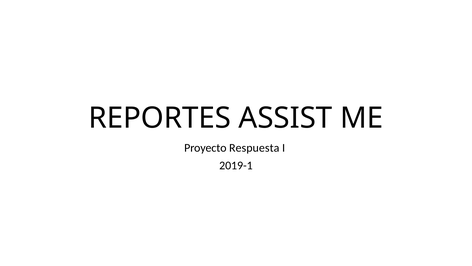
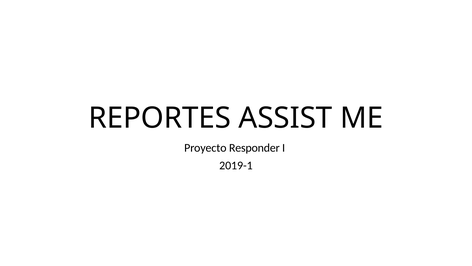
Respuesta: Respuesta -> Responder
